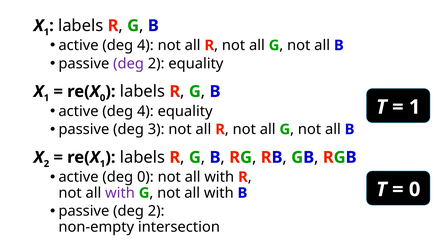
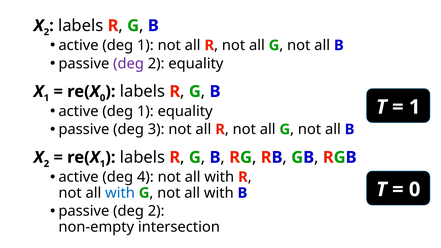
1 at (46, 32): 1 -> 2
4 at (145, 45): 4 -> 1
4 at (145, 111): 4 -> 1
deg 0: 0 -> 4
with at (120, 193) colour: purple -> blue
